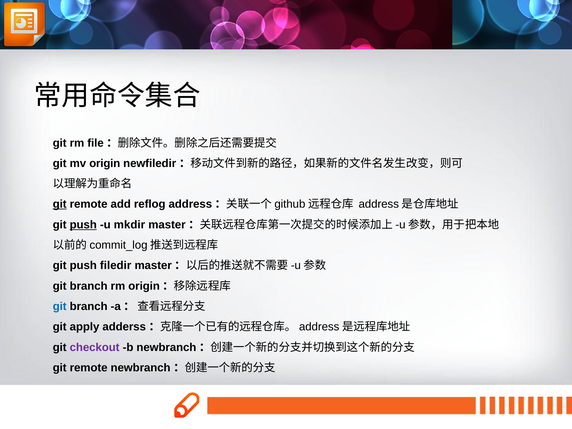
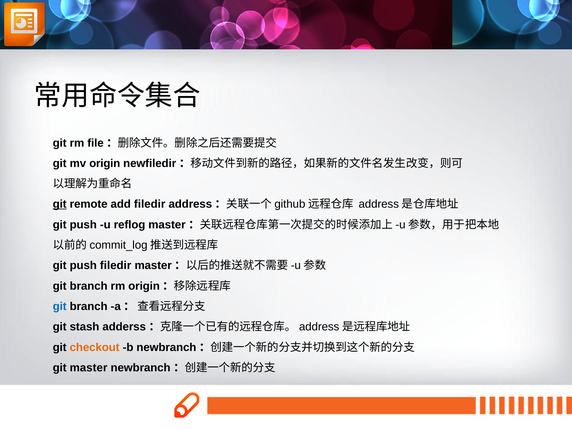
add reflog: reflog -> filedir
push at (83, 225) underline: present -> none
mkdir: mkdir -> reflog
apply: apply -> stash
checkout colour: purple -> orange
remote at (89, 368): remote -> master
